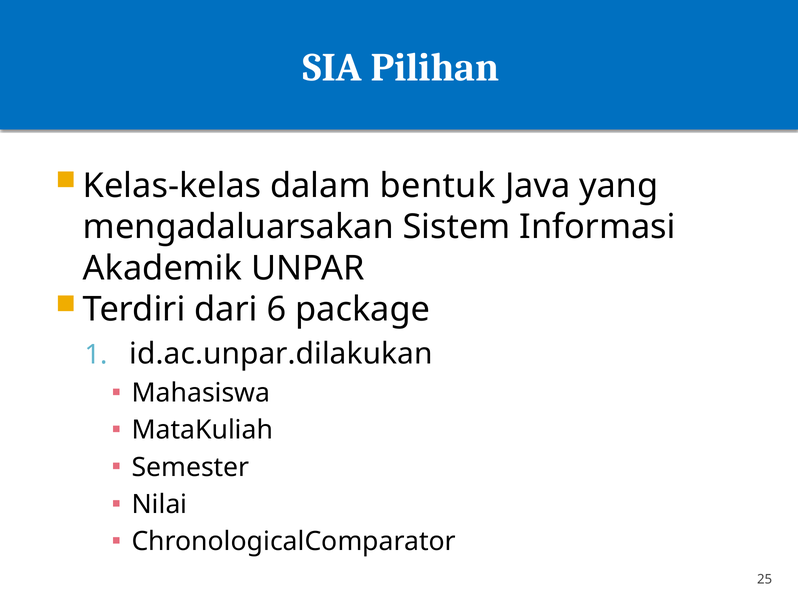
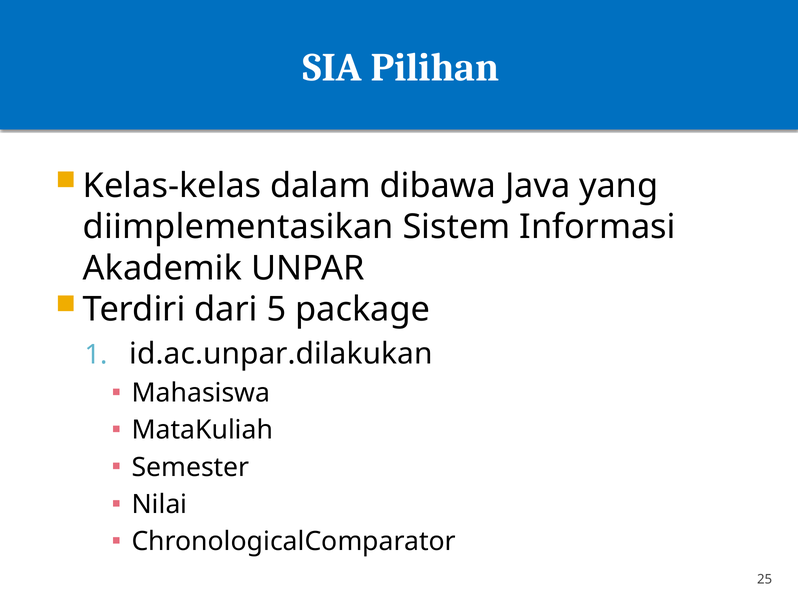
bentuk: bentuk -> dibawa
mengadaluarsakan: mengadaluarsakan -> diimplementasikan
6: 6 -> 5
